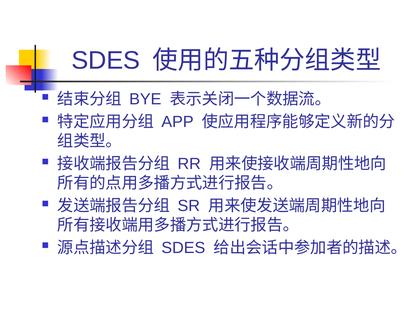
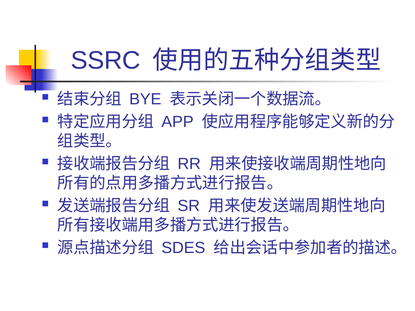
SDES at (106, 61): SDES -> SSRC
